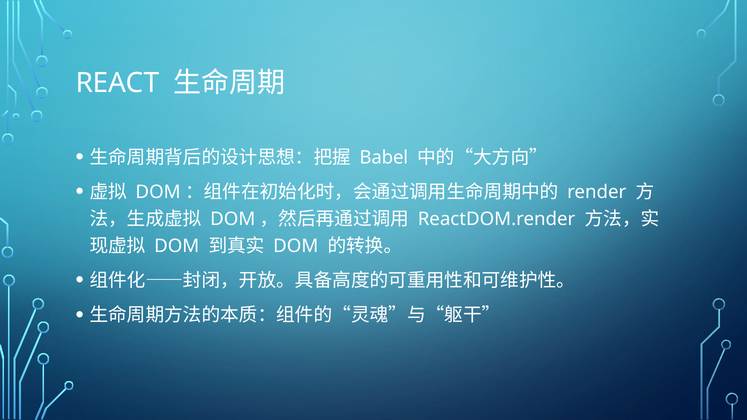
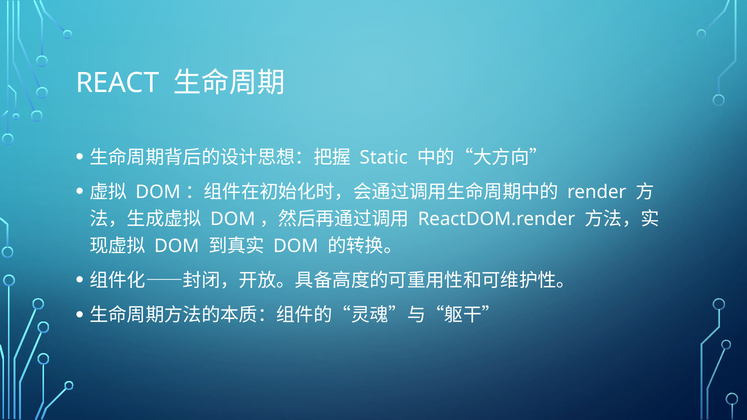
Babel: Babel -> Static
